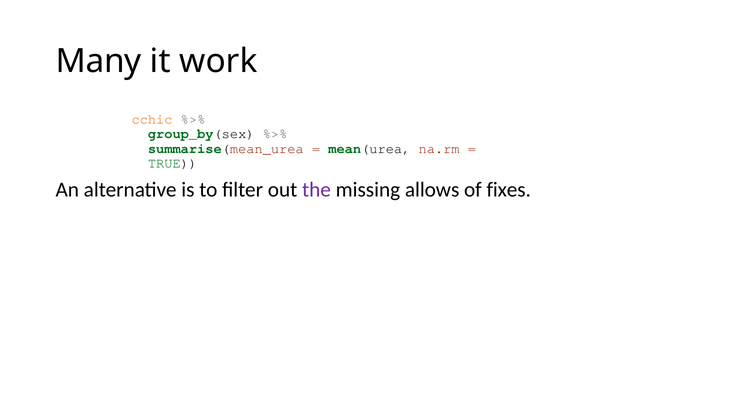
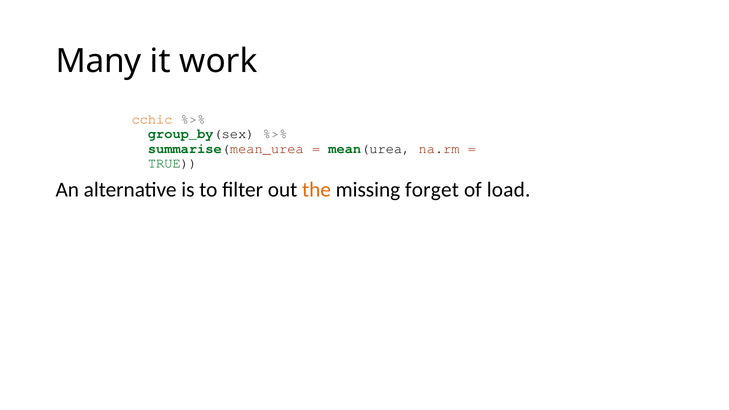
the colour: purple -> orange
allows: allows -> forget
fixes: fixes -> load
